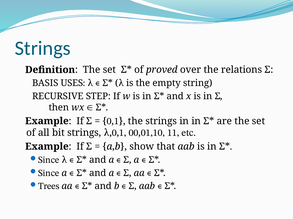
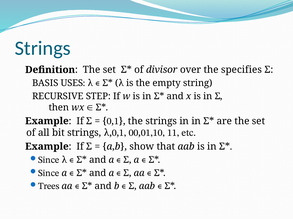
proved: proved -> divisor
relations: relations -> specifies
